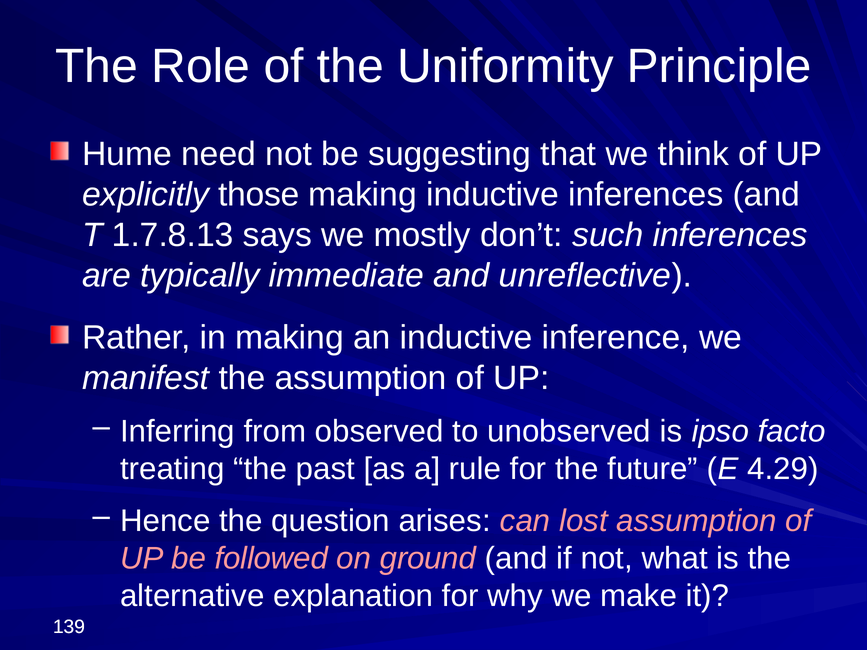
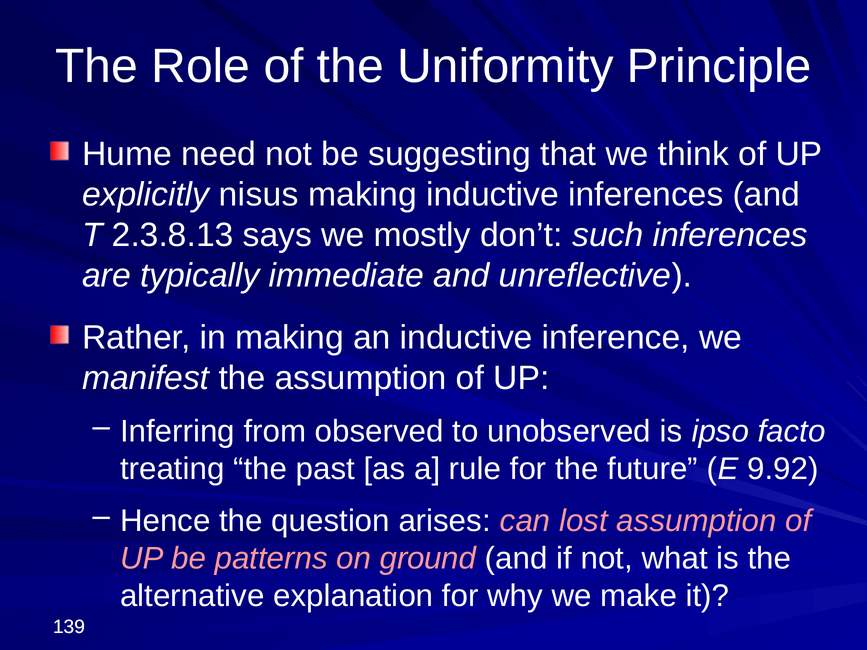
those: those -> nisus
1.7.8.13: 1.7.8.13 -> 2.3.8.13
4.29: 4.29 -> 9.92
followed: followed -> patterns
